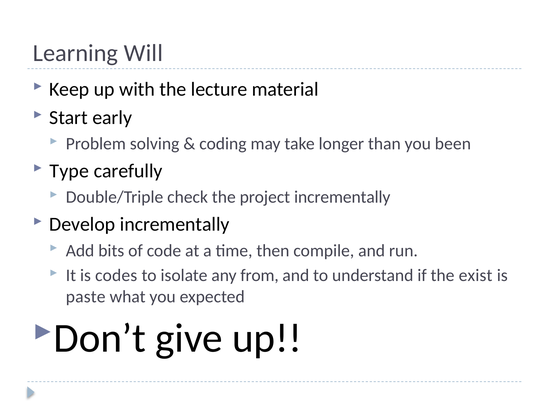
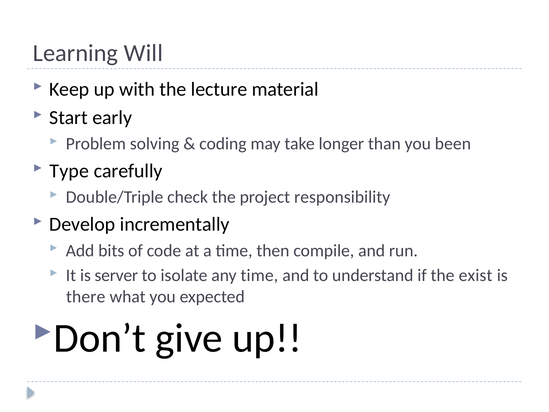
project incrementally: incrementally -> responsibility
codes: codes -> server
any from: from -> time
paste: paste -> there
